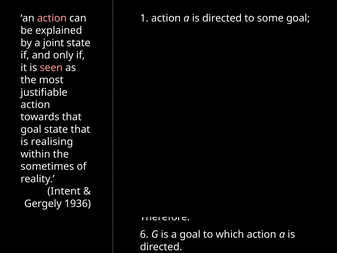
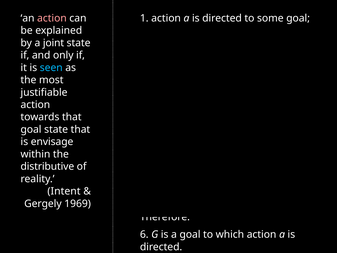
seen colour: pink -> light blue
is realising: realising -> envisage
sometimes: sometimes -> distributive
1936: 1936 -> 1969
